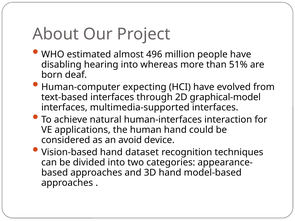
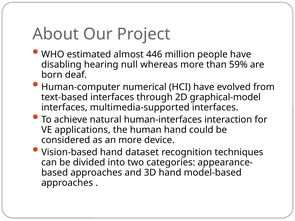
496: 496 -> 446
hearing into: into -> null
51%: 51% -> 59%
expecting: expecting -> numerical
an avoid: avoid -> more
